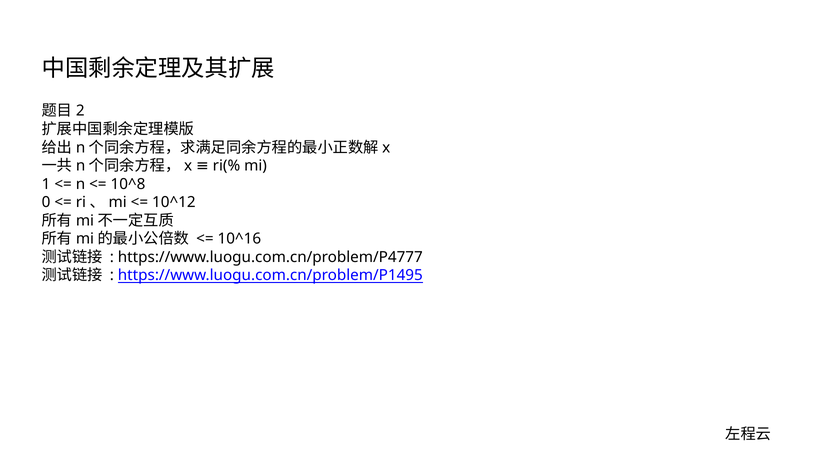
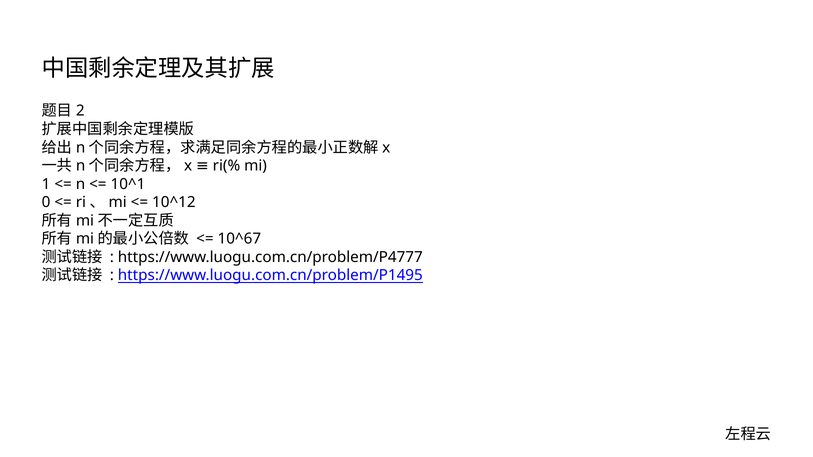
10^8: 10^8 -> 10^1
10^16: 10^16 -> 10^67
